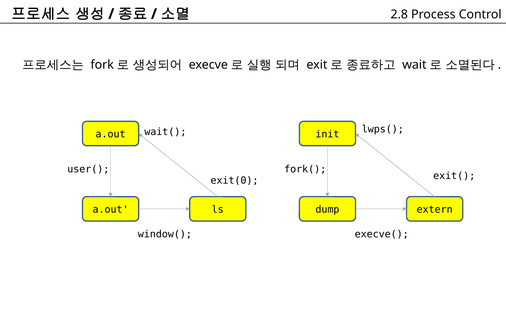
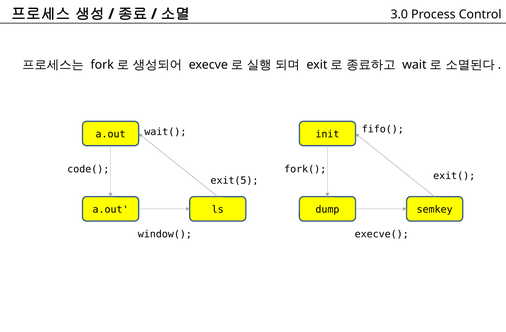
2.8: 2.8 -> 3.0
lwps(: lwps( -> fifo(
user(: user( -> code(
exit(0: exit(0 -> exit(5
extern: extern -> semkey
